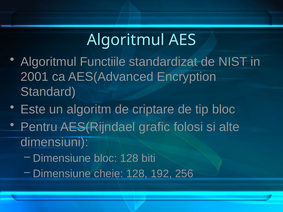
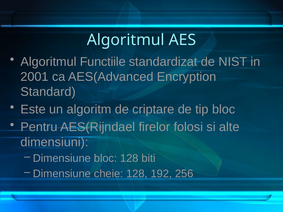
grafic: grafic -> firelor
